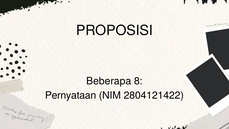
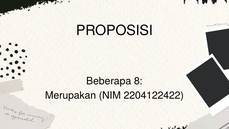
Pernyataan: Pernyataan -> Merupakan
2804121422: 2804121422 -> 2204122422
